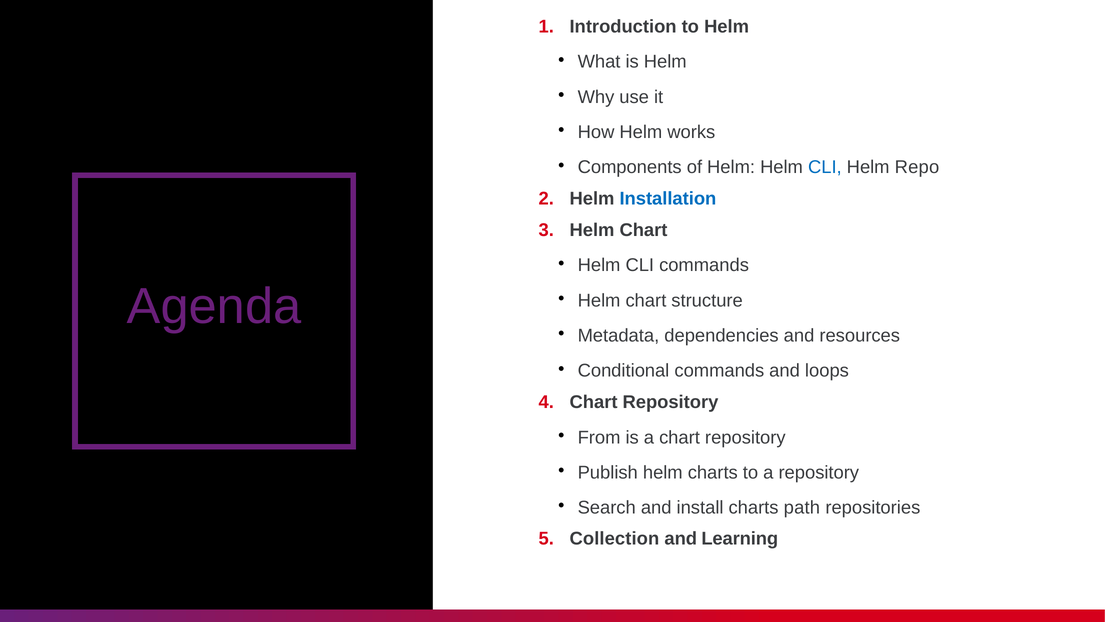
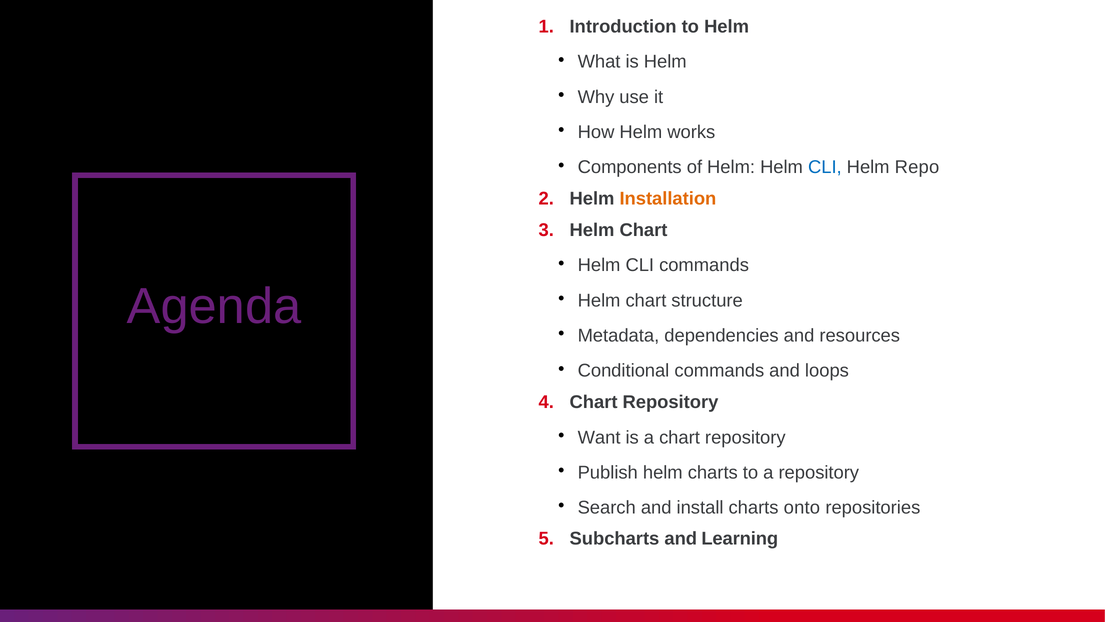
Installation colour: blue -> orange
From: From -> Want
path: path -> onto
Collection: Collection -> Subcharts
